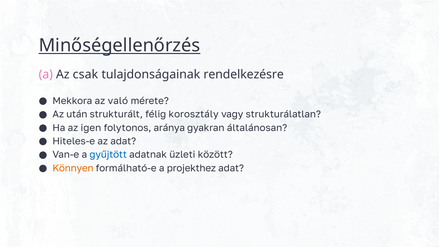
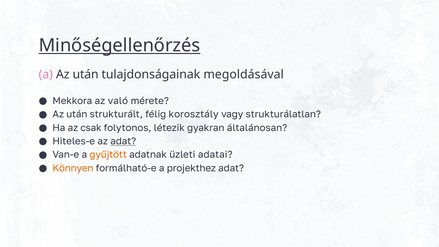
a Az csak: csak -> után
rendelkezésre: rendelkezésre -> megoldásával
igen: igen -> csak
aránya: aránya -> létezik
adat at (123, 141) underline: none -> present
gyűjtött colour: blue -> orange
között: között -> adatai
